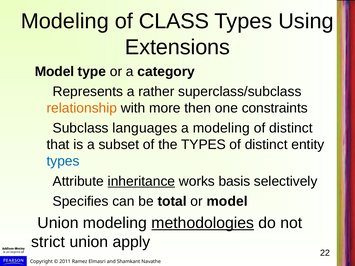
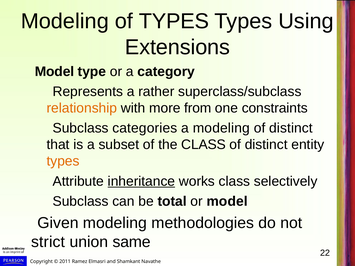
of CLASS: CLASS -> TYPES
then: then -> from
languages: languages -> categories
the TYPES: TYPES -> CLASS
types at (63, 161) colour: blue -> orange
works basis: basis -> class
Specifies at (81, 201): Specifies -> Subclass
Union at (58, 223): Union -> Given
methodologies underline: present -> none
apply: apply -> same
